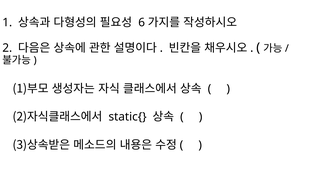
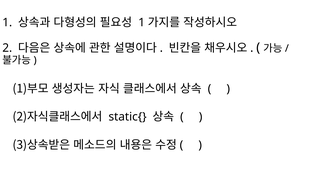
6 at (142, 22): 6 -> 1
